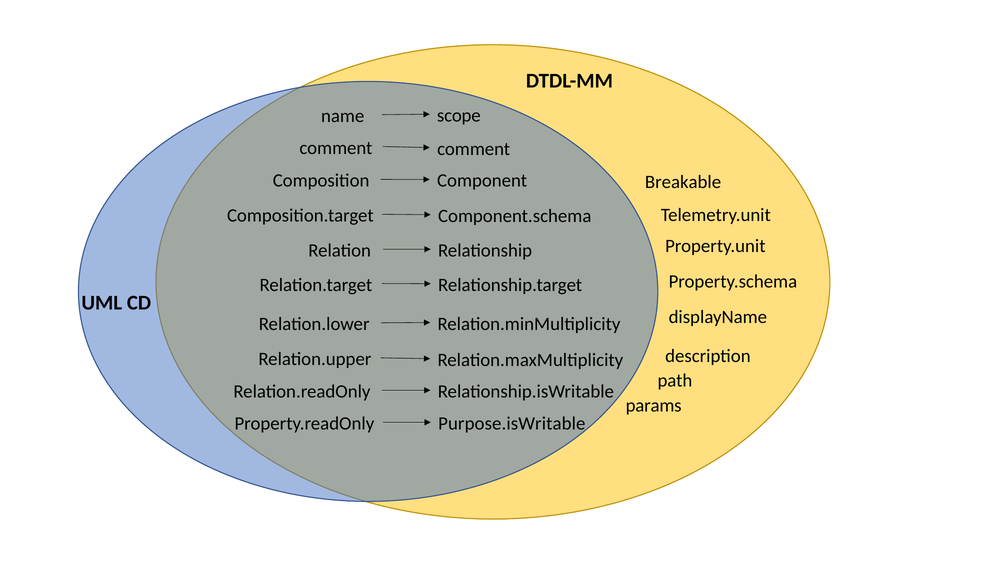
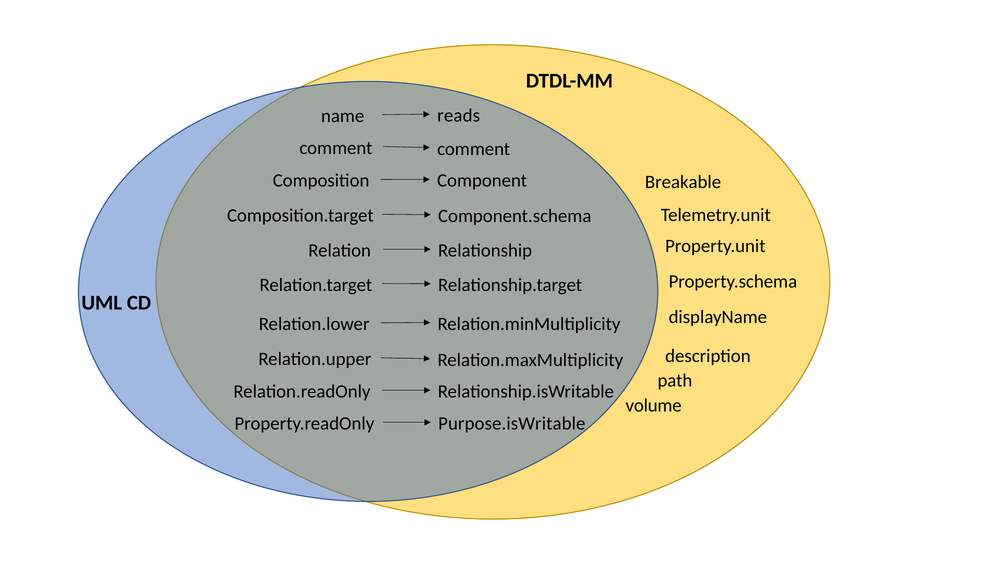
scope: scope -> reads
params: params -> volume
